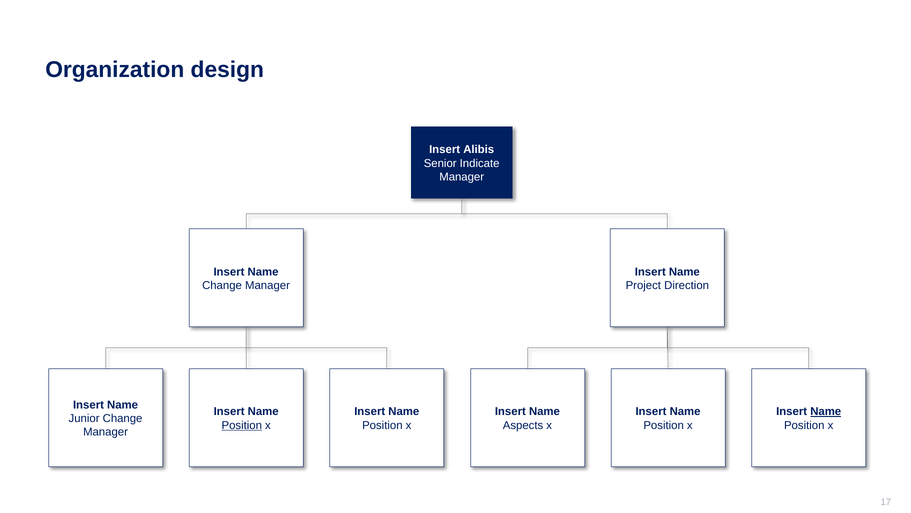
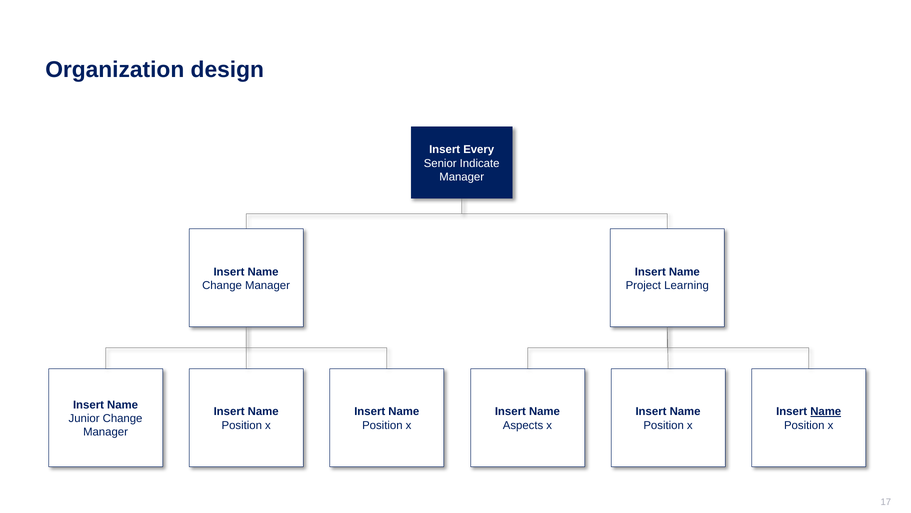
Alibis: Alibis -> Every
Direction: Direction -> Learning
Position at (242, 425) underline: present -> none
